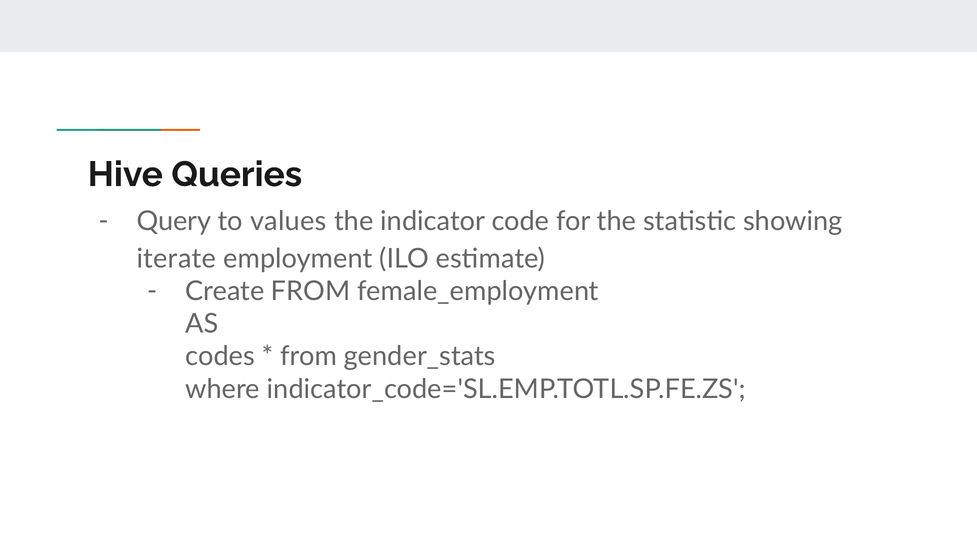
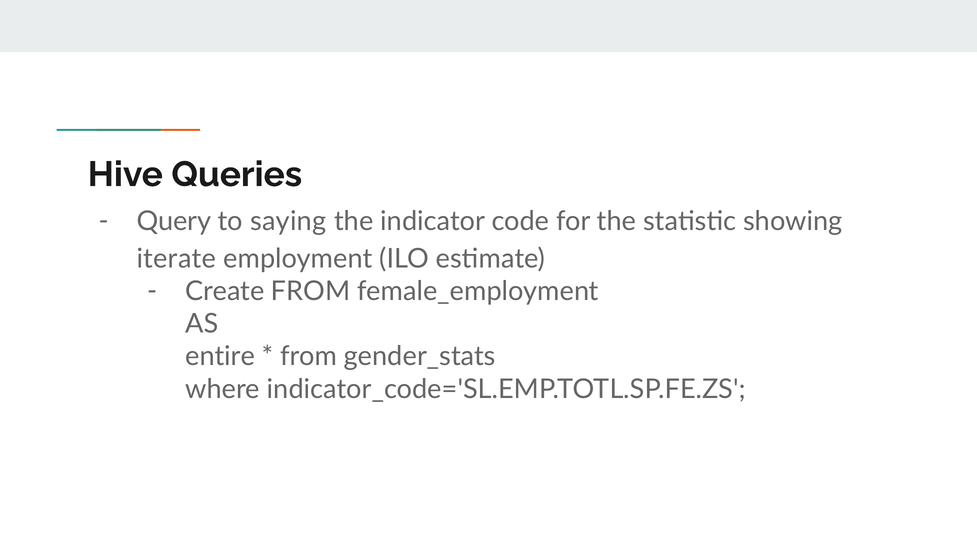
values: values -> saying
codes: codes -> entire
